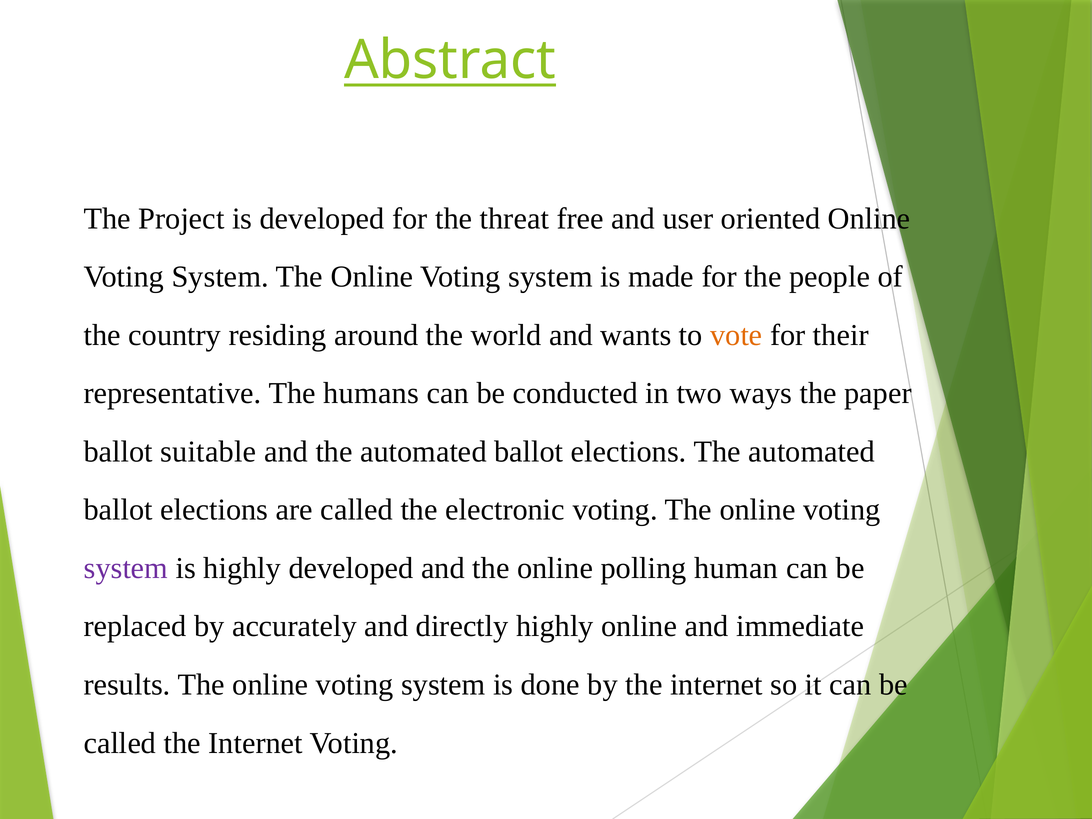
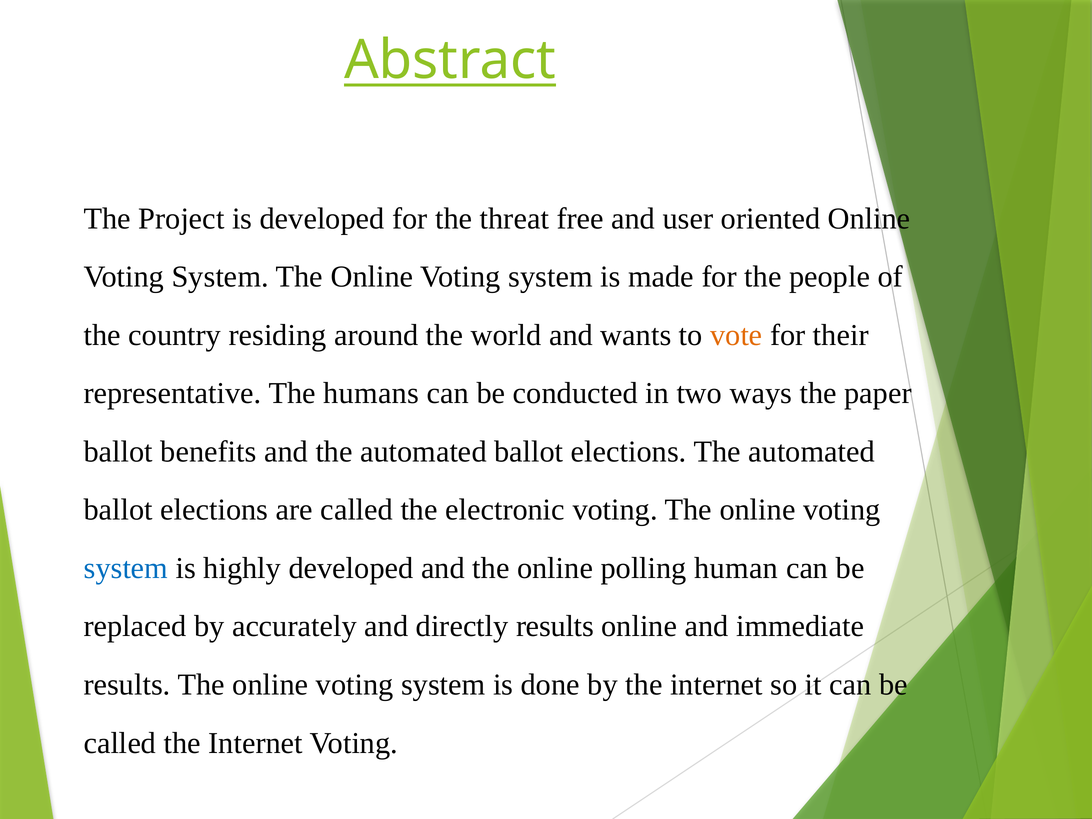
suitable: suitable -> benefits
system at (126, 568) colour: purple -> blue
directly highly: highly -> results
